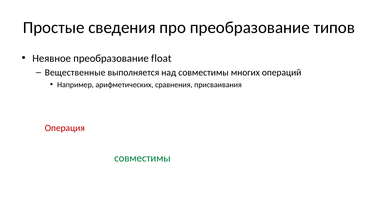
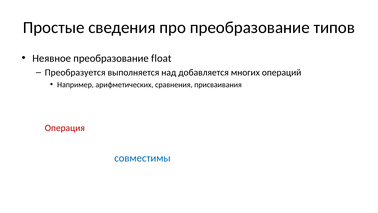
Вещественные: Вещественные -> Преобразуется
над совместимы: совместимы -> добавляется
совместимы at (142, 158) colour: green -> blue
